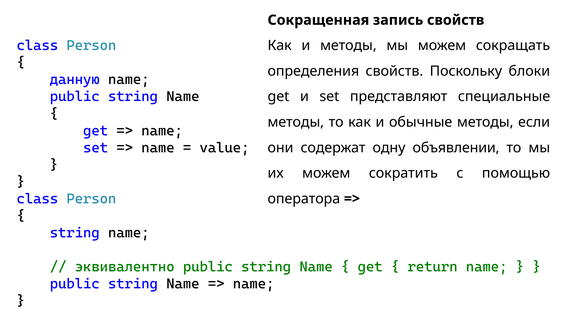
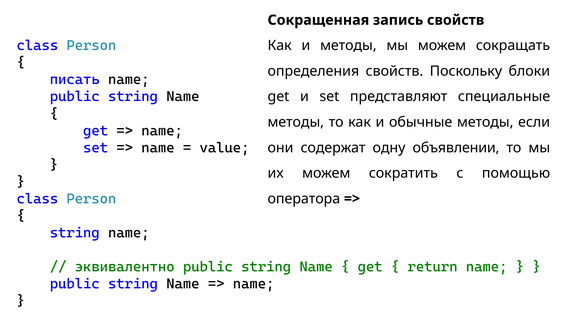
данную: данную -> писать
